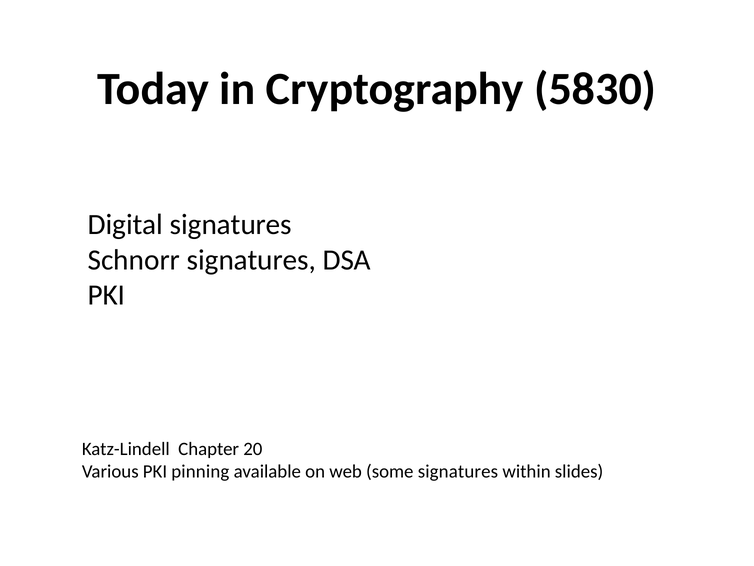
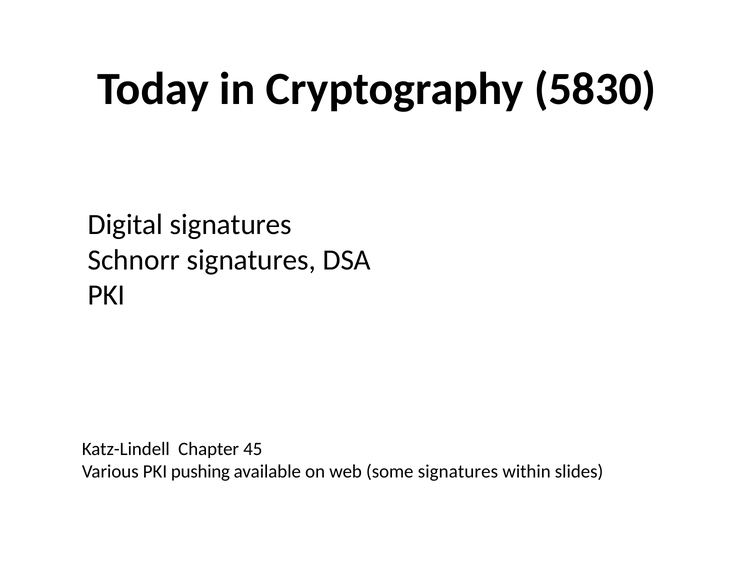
20: 20 -> 45
pinning: pinning -> pushing
